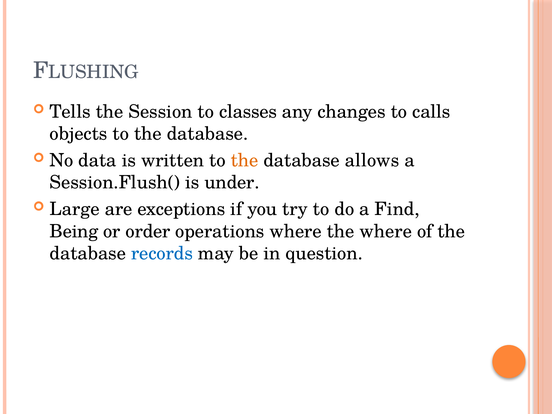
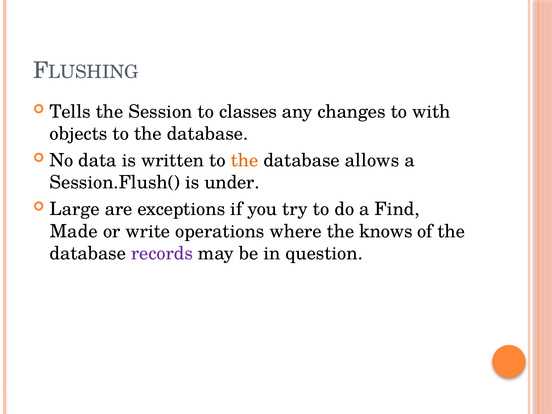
calls: calls -> with
Being: Being -> Made
order: order -> write
the where: where -> knows
records colour: blue -> purple
